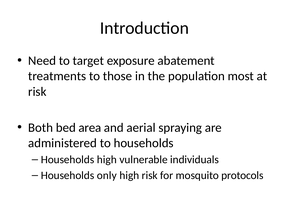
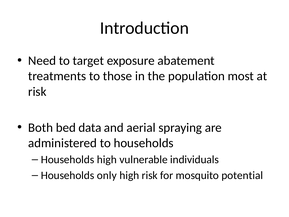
area: area -> data
protocols: protocols -> potential
